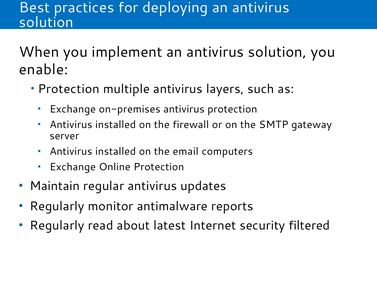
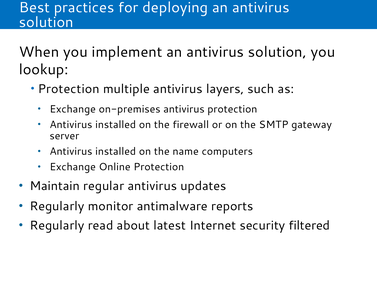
enable: enable -> lookup
email: email -> name
